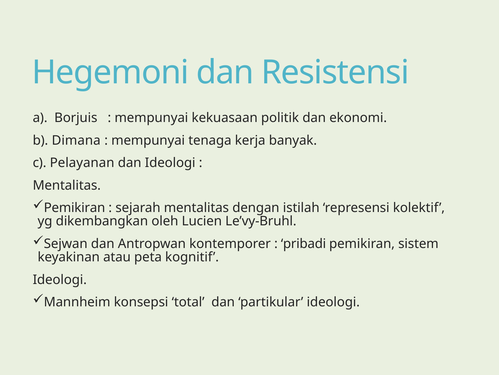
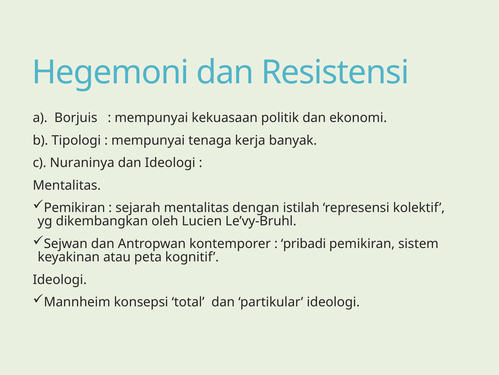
Dimana: Dimana -> Tipologi
Pelayanan: Pelayanan -> Nuraninya
